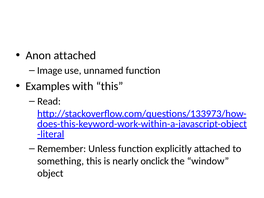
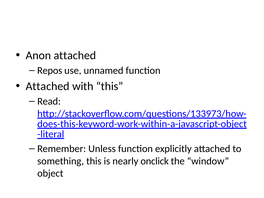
Image: Image -> Repos
Examples at (48, 86): Examples -> Attached
